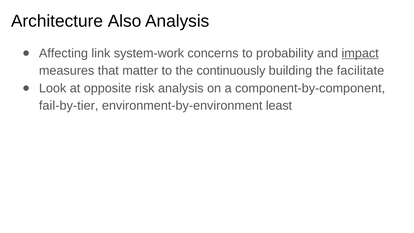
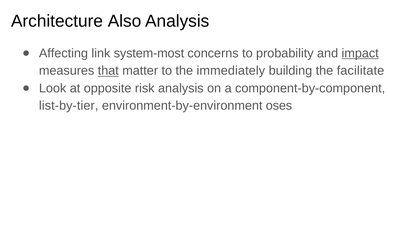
system-work: system-work -> system-most
that underline: none -> present
continuously: continuously -> immediately
fail-by-tier: fail-by-tier -> list-by-tier
least: least -> oses
